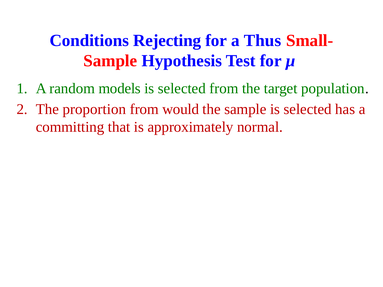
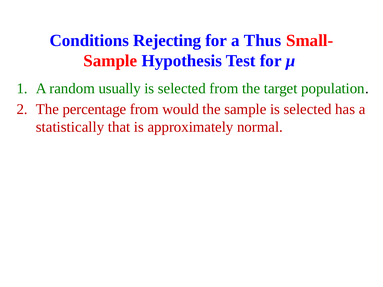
models: models -> usually
proportion: proportion -> percentage
committing: committing -> statistically
